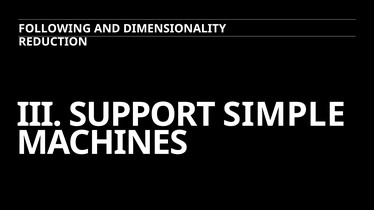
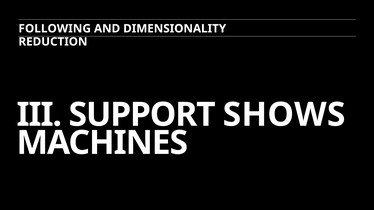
SIMPLE: SIMPLE -> SHOWS
